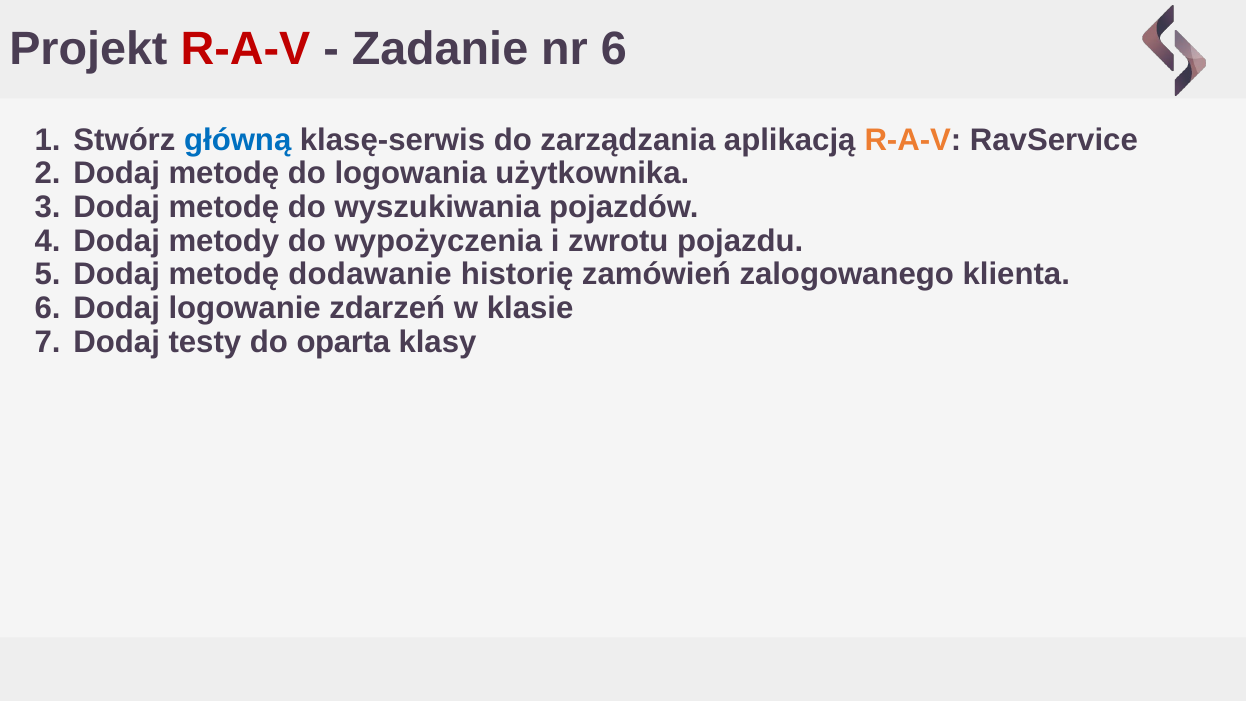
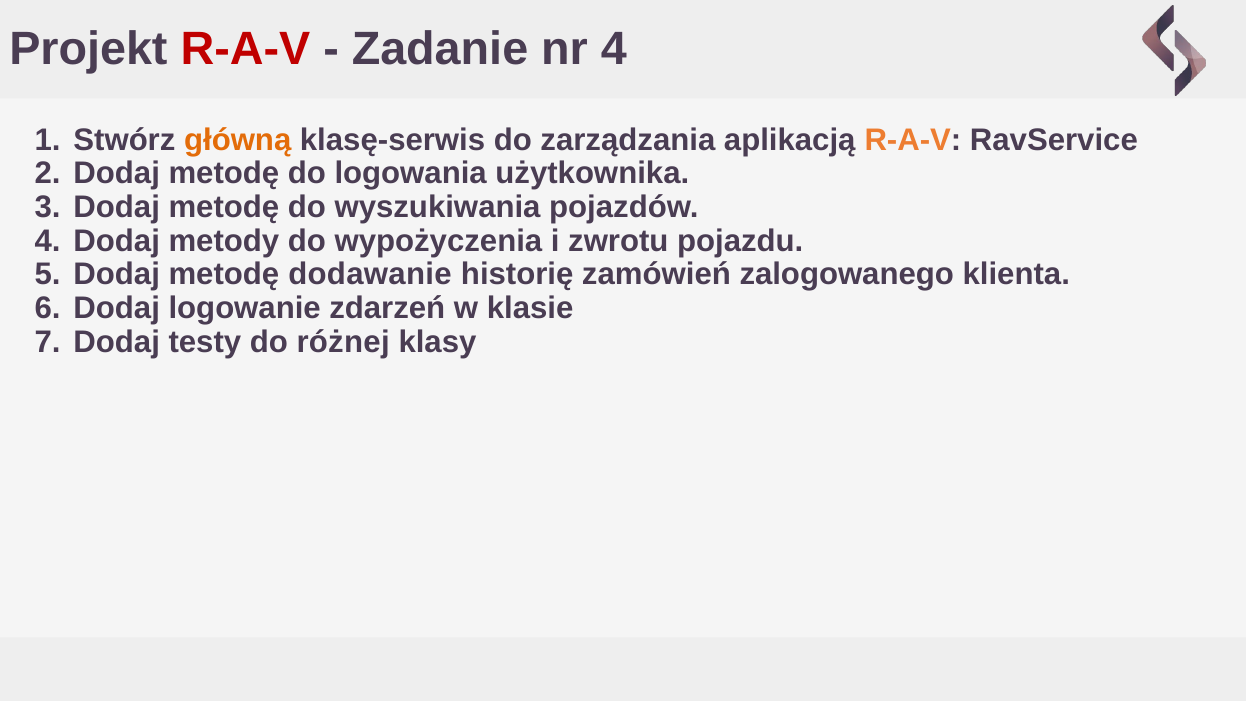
nr 6: 6 -> 4
główną colour: blue -> orange
oparta: oparta -> różnej
